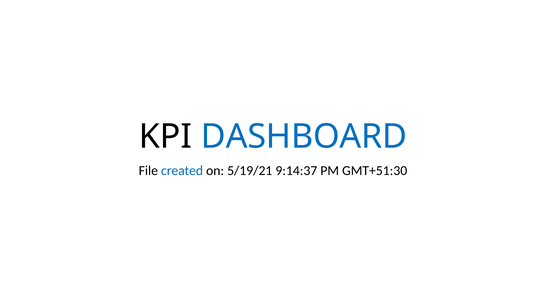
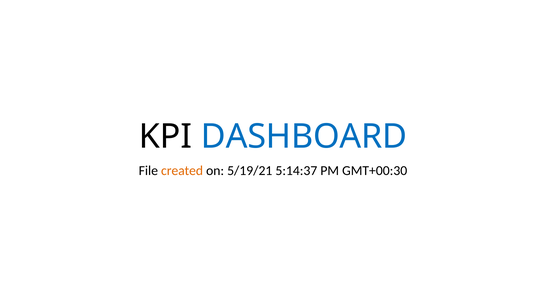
created colour: blue -> orange
9:14:37: 9:14:37 -> 5:14:37
GMT+51:30: GMT+51:30 -> GMT+00:30
